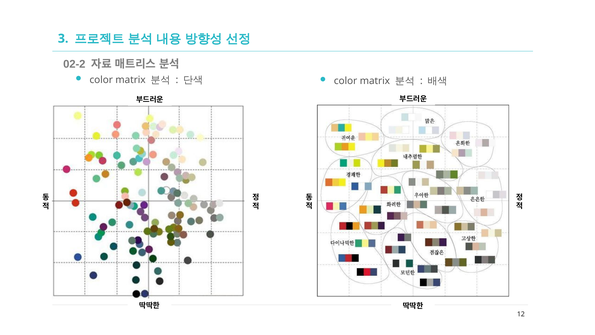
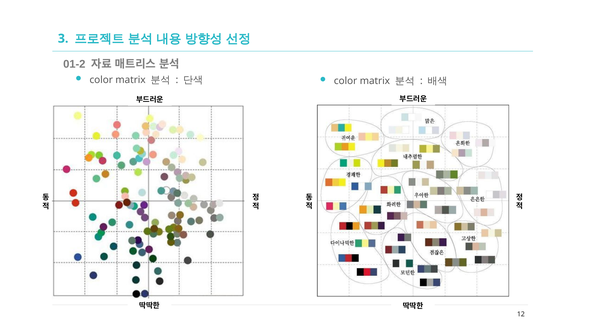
02-2: 02-2 -> 01-2
